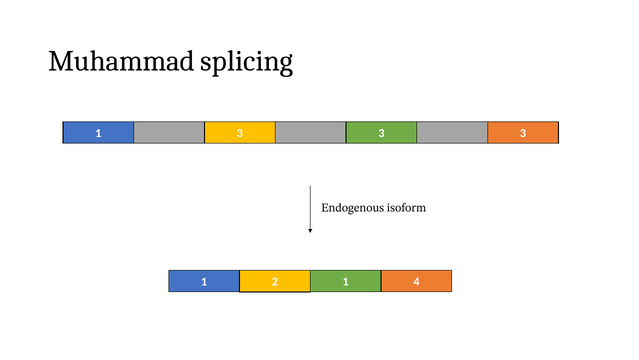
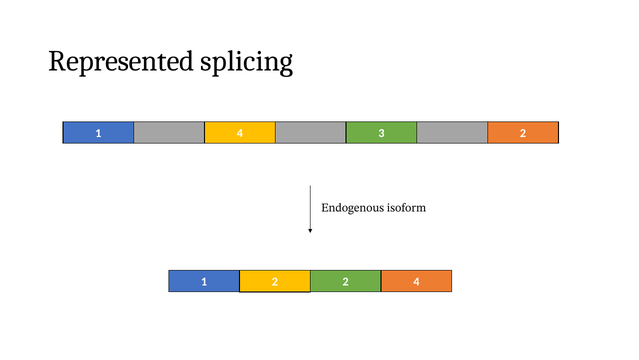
Muhammad: Muhammad -> Represented
3 3: 3 -> 2
1 3: 3 -> 4
2 1: 1 -> 2
